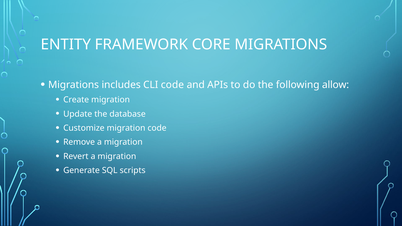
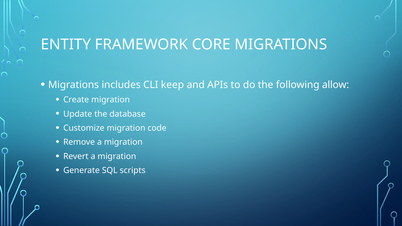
CLI code: code -> keep
